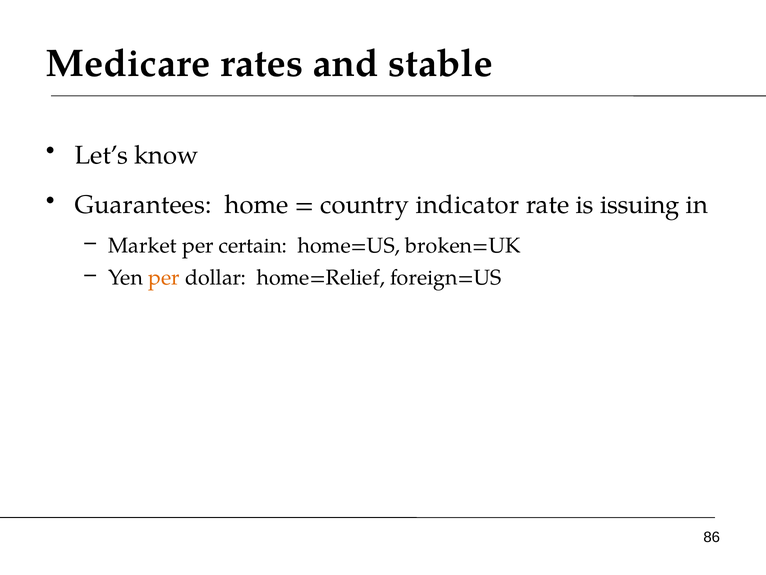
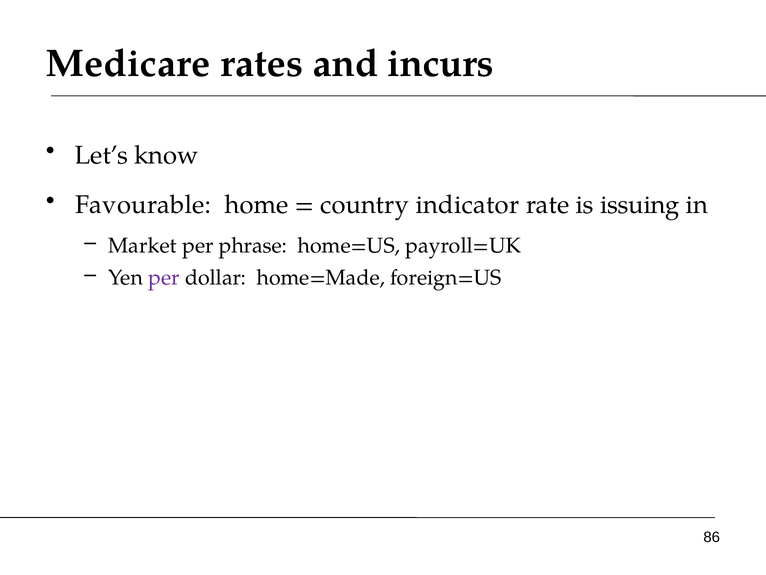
stable: stable -> incurs
Guarantees: Guarantees -> Favourable
certain: certain -> phrase
broken=UK: broken=UK -> payroll=UK
per at (164, 277) colour: orange -> purple
home=Relief: home=Relief -> home=Made
